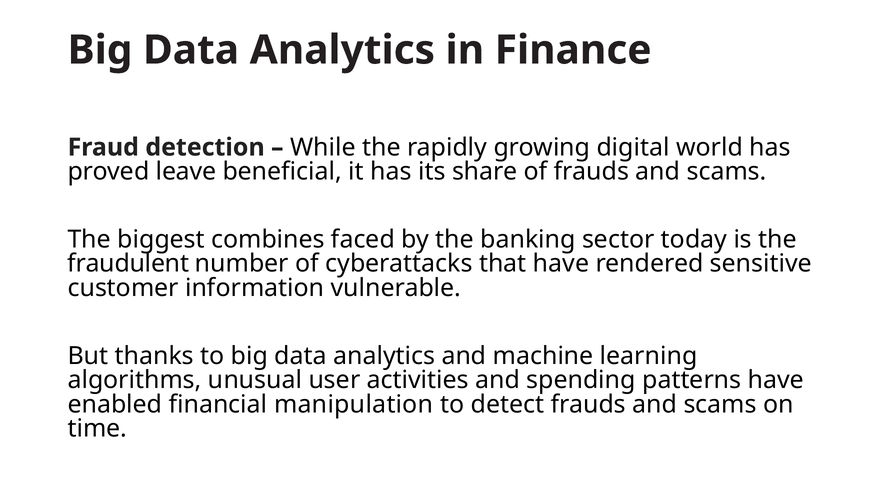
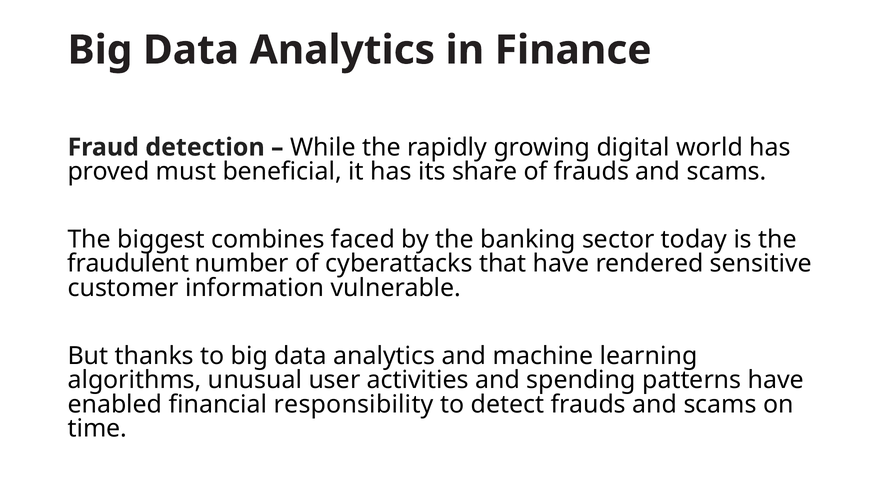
leave: leave -> must
manipulation: manipulation -> responsibility
